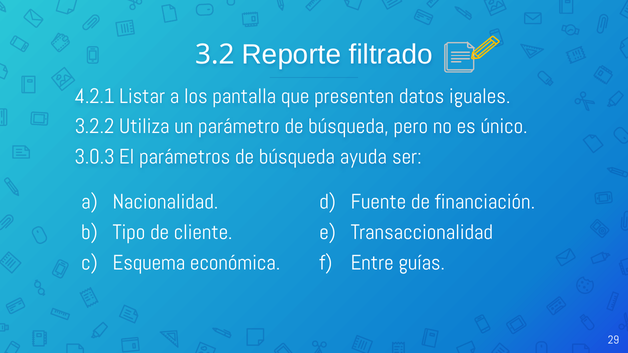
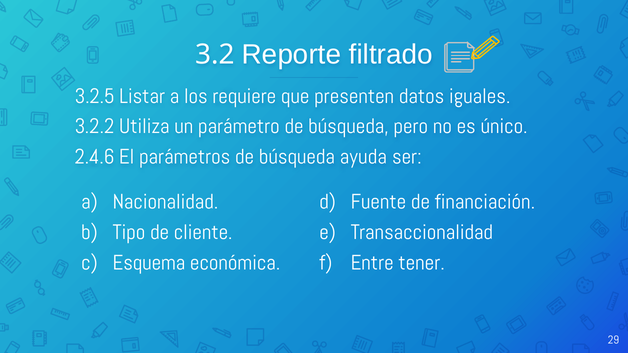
4.2.1: 4.2.1 -> 3.2.5
pantalla: pantalla -> requiere
3.0.3: 3.0.3 -> 2.4.6
guías: guías -> tener
